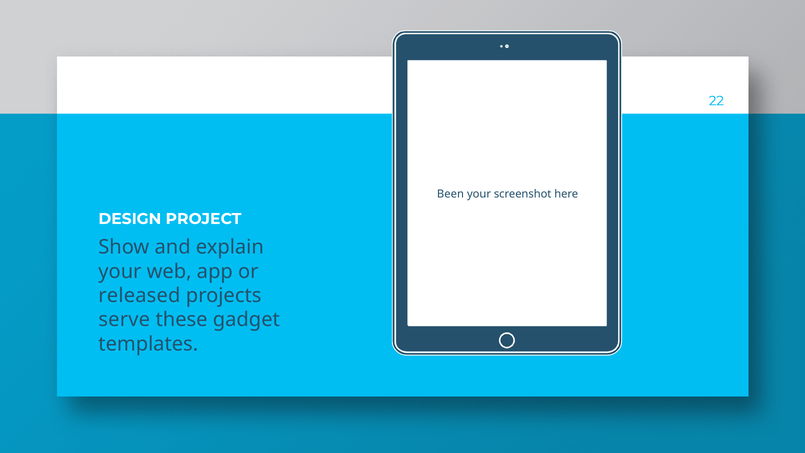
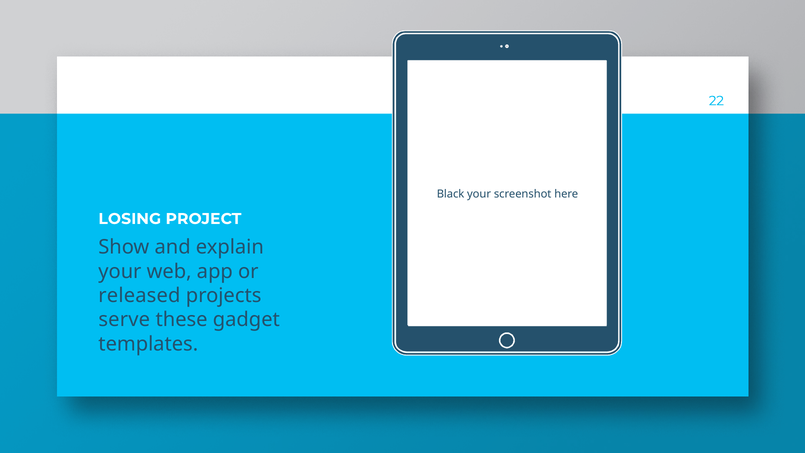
Been: Been -> Black
DESIGN: DESIGN -> LOSING
